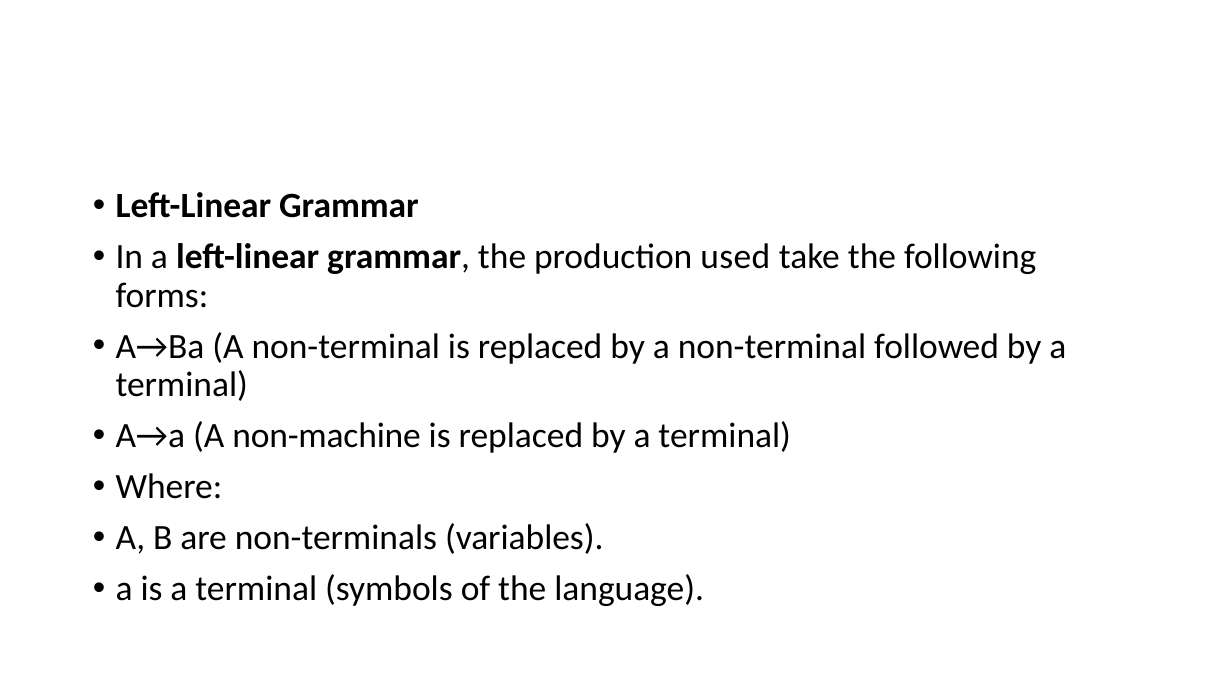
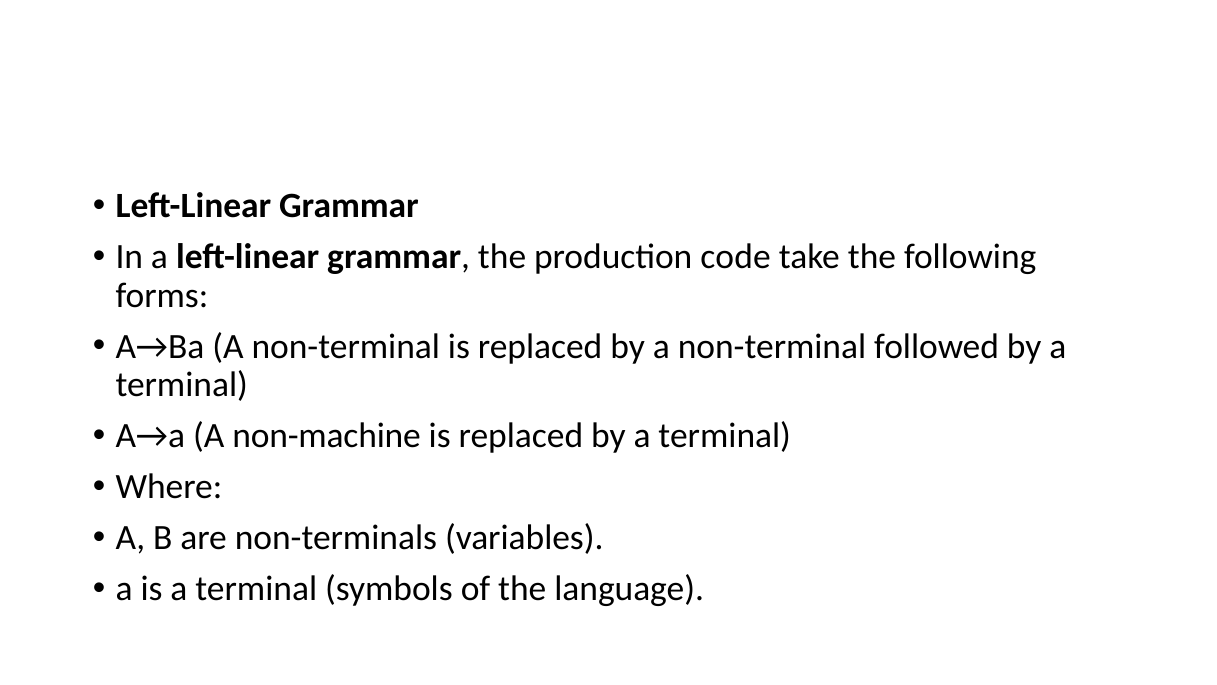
used: used -> code
